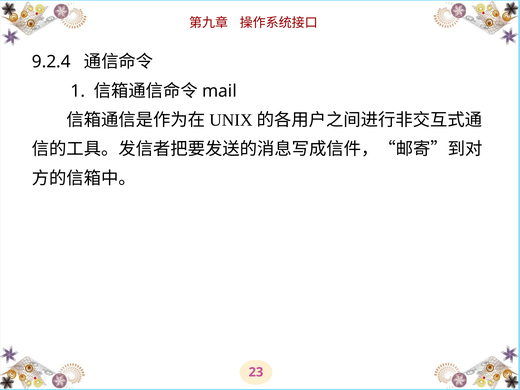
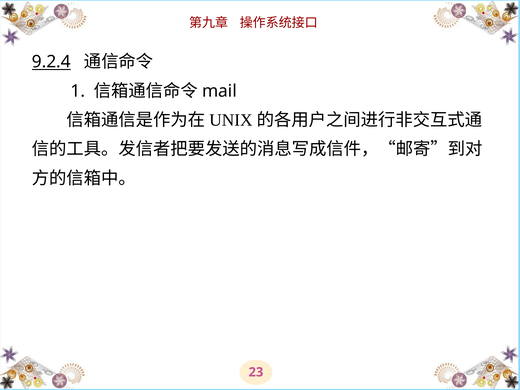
9.2.4 underline: none -> present
